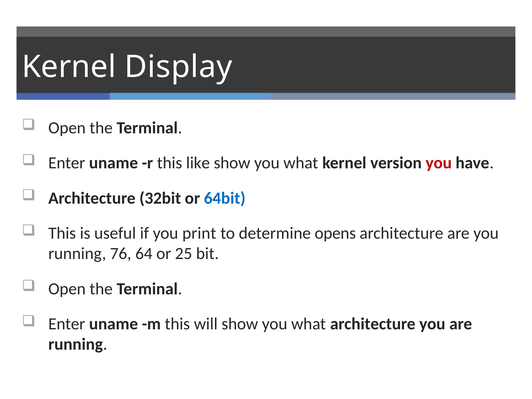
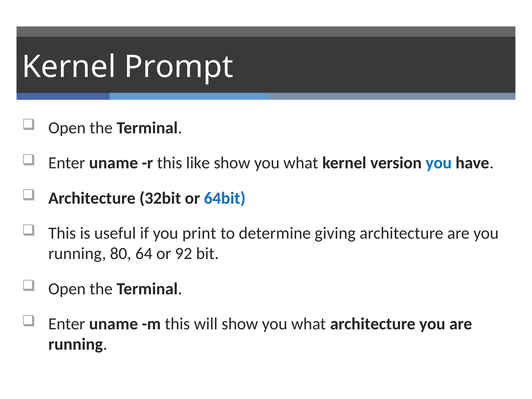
Display: Display -> Prompt
you at (439, 163) colour: red -> blue
opens: opens -> giving
76: 76 -> 80
25: 25 -> 92
